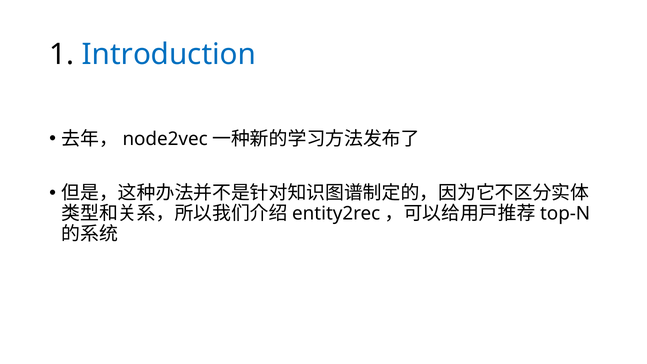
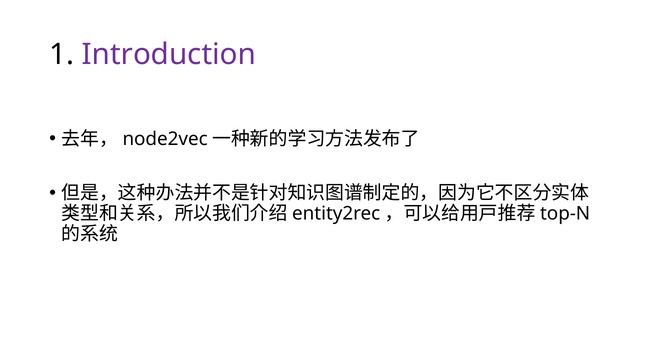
Introduction colour: blue -> purple
